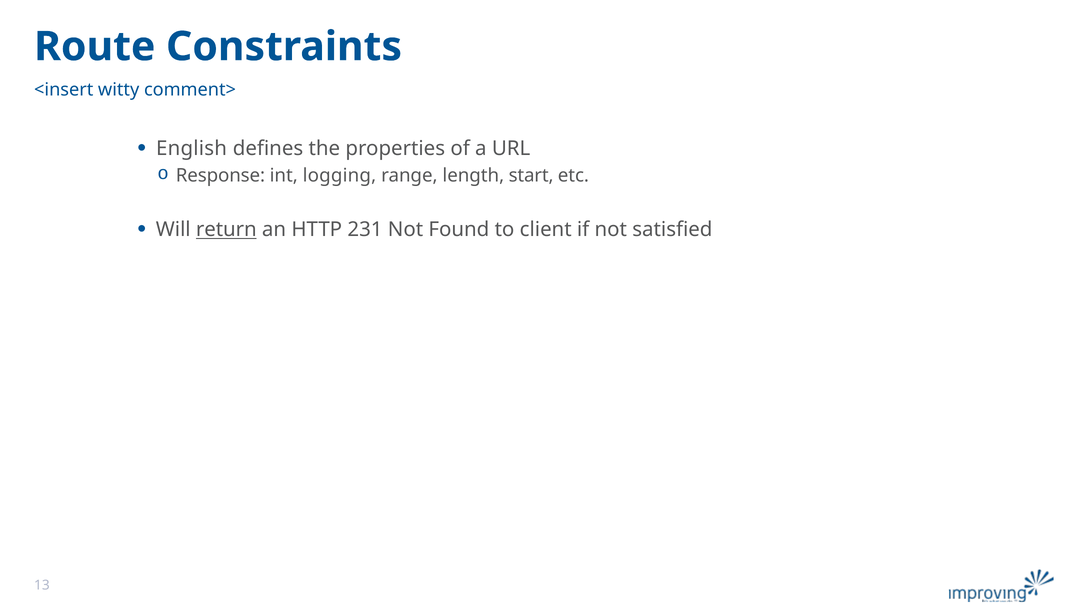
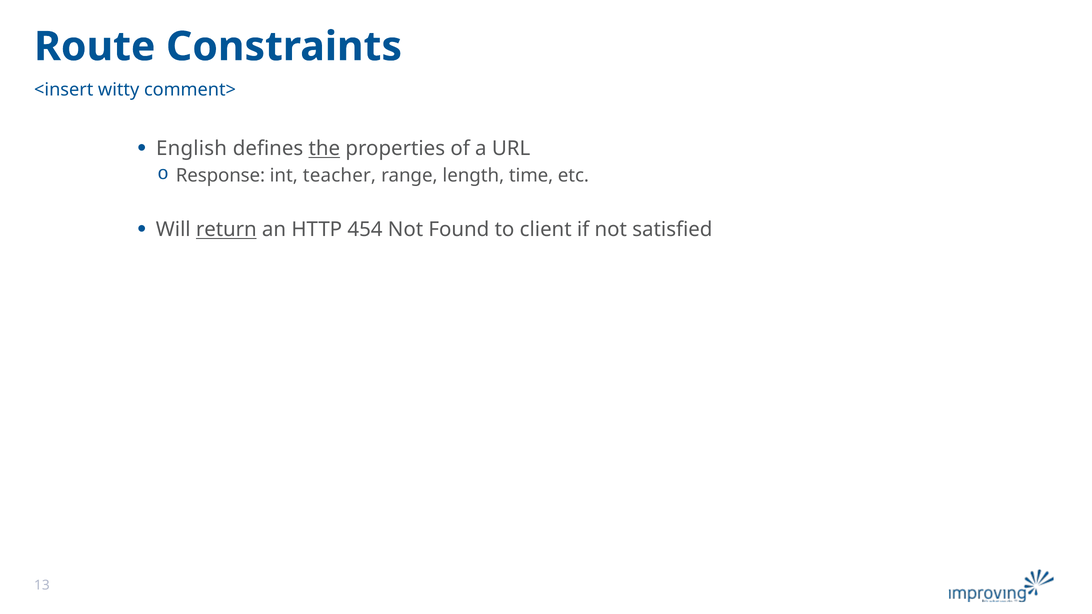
the underline: none -> present
logging: logging -> teacher
start: start -> time
231: 231 -> 454
